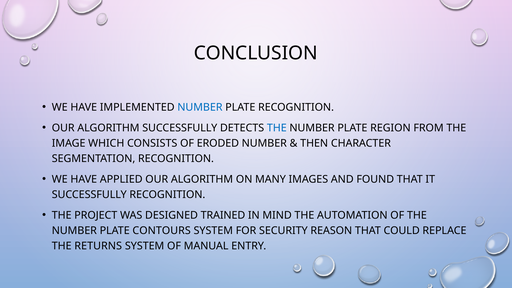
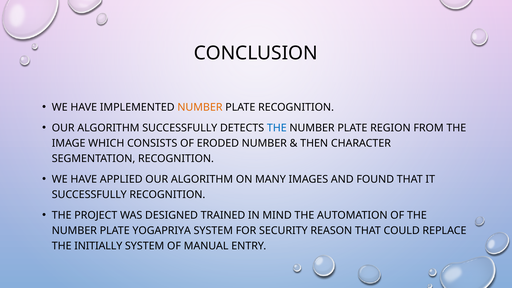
NUMBER at (200, 107) colour: blue -> orange
CONTOURS: CONTOURS -> YOGAPRIYA
RETURNS: RETURNS -> INITIALLY
